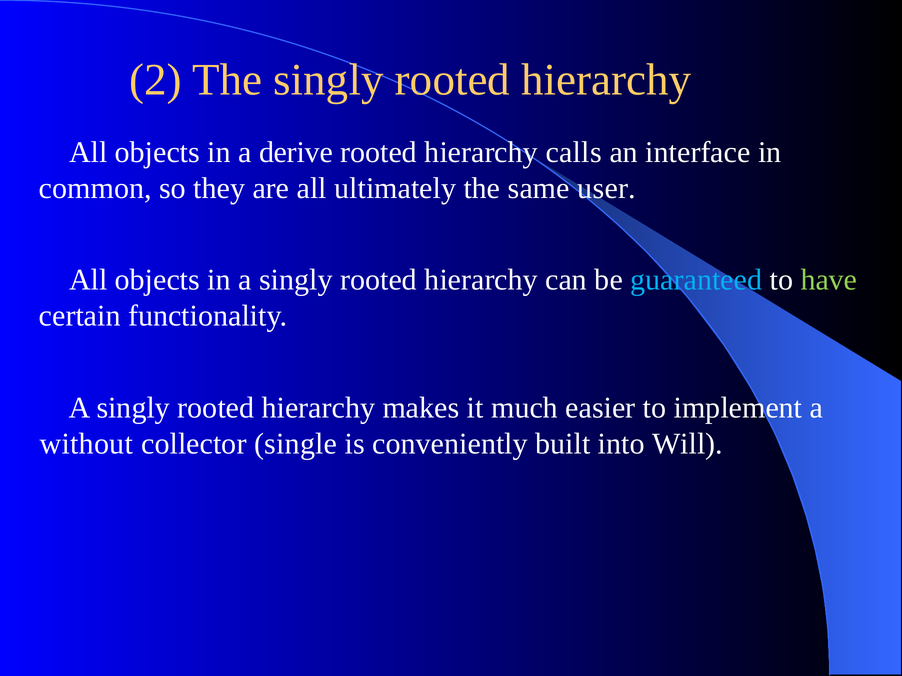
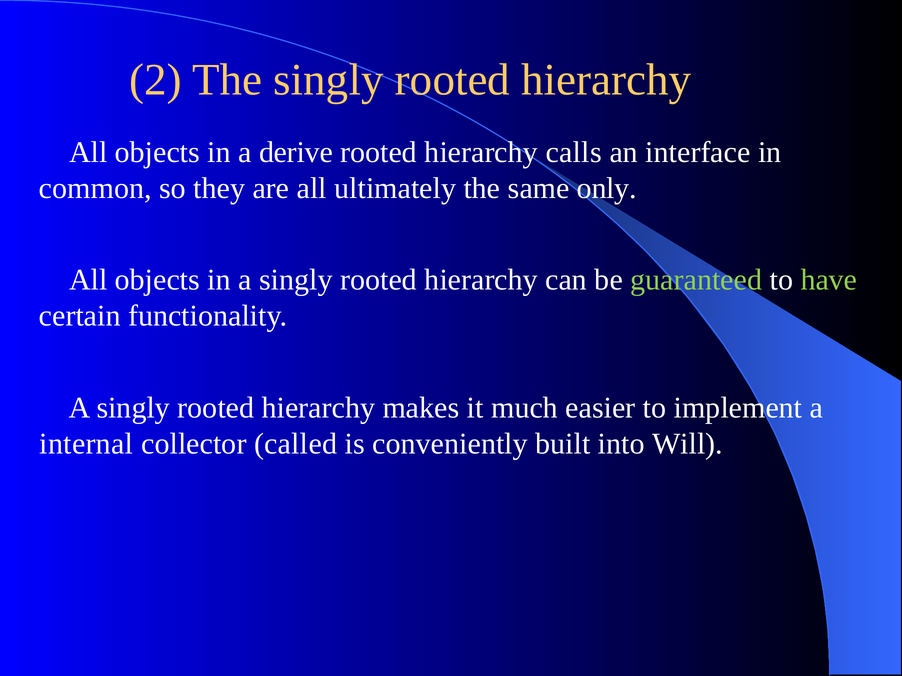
user: user -> only
guaranteed colour: light blue -> light green
without: without -> internal
single: single -> called
